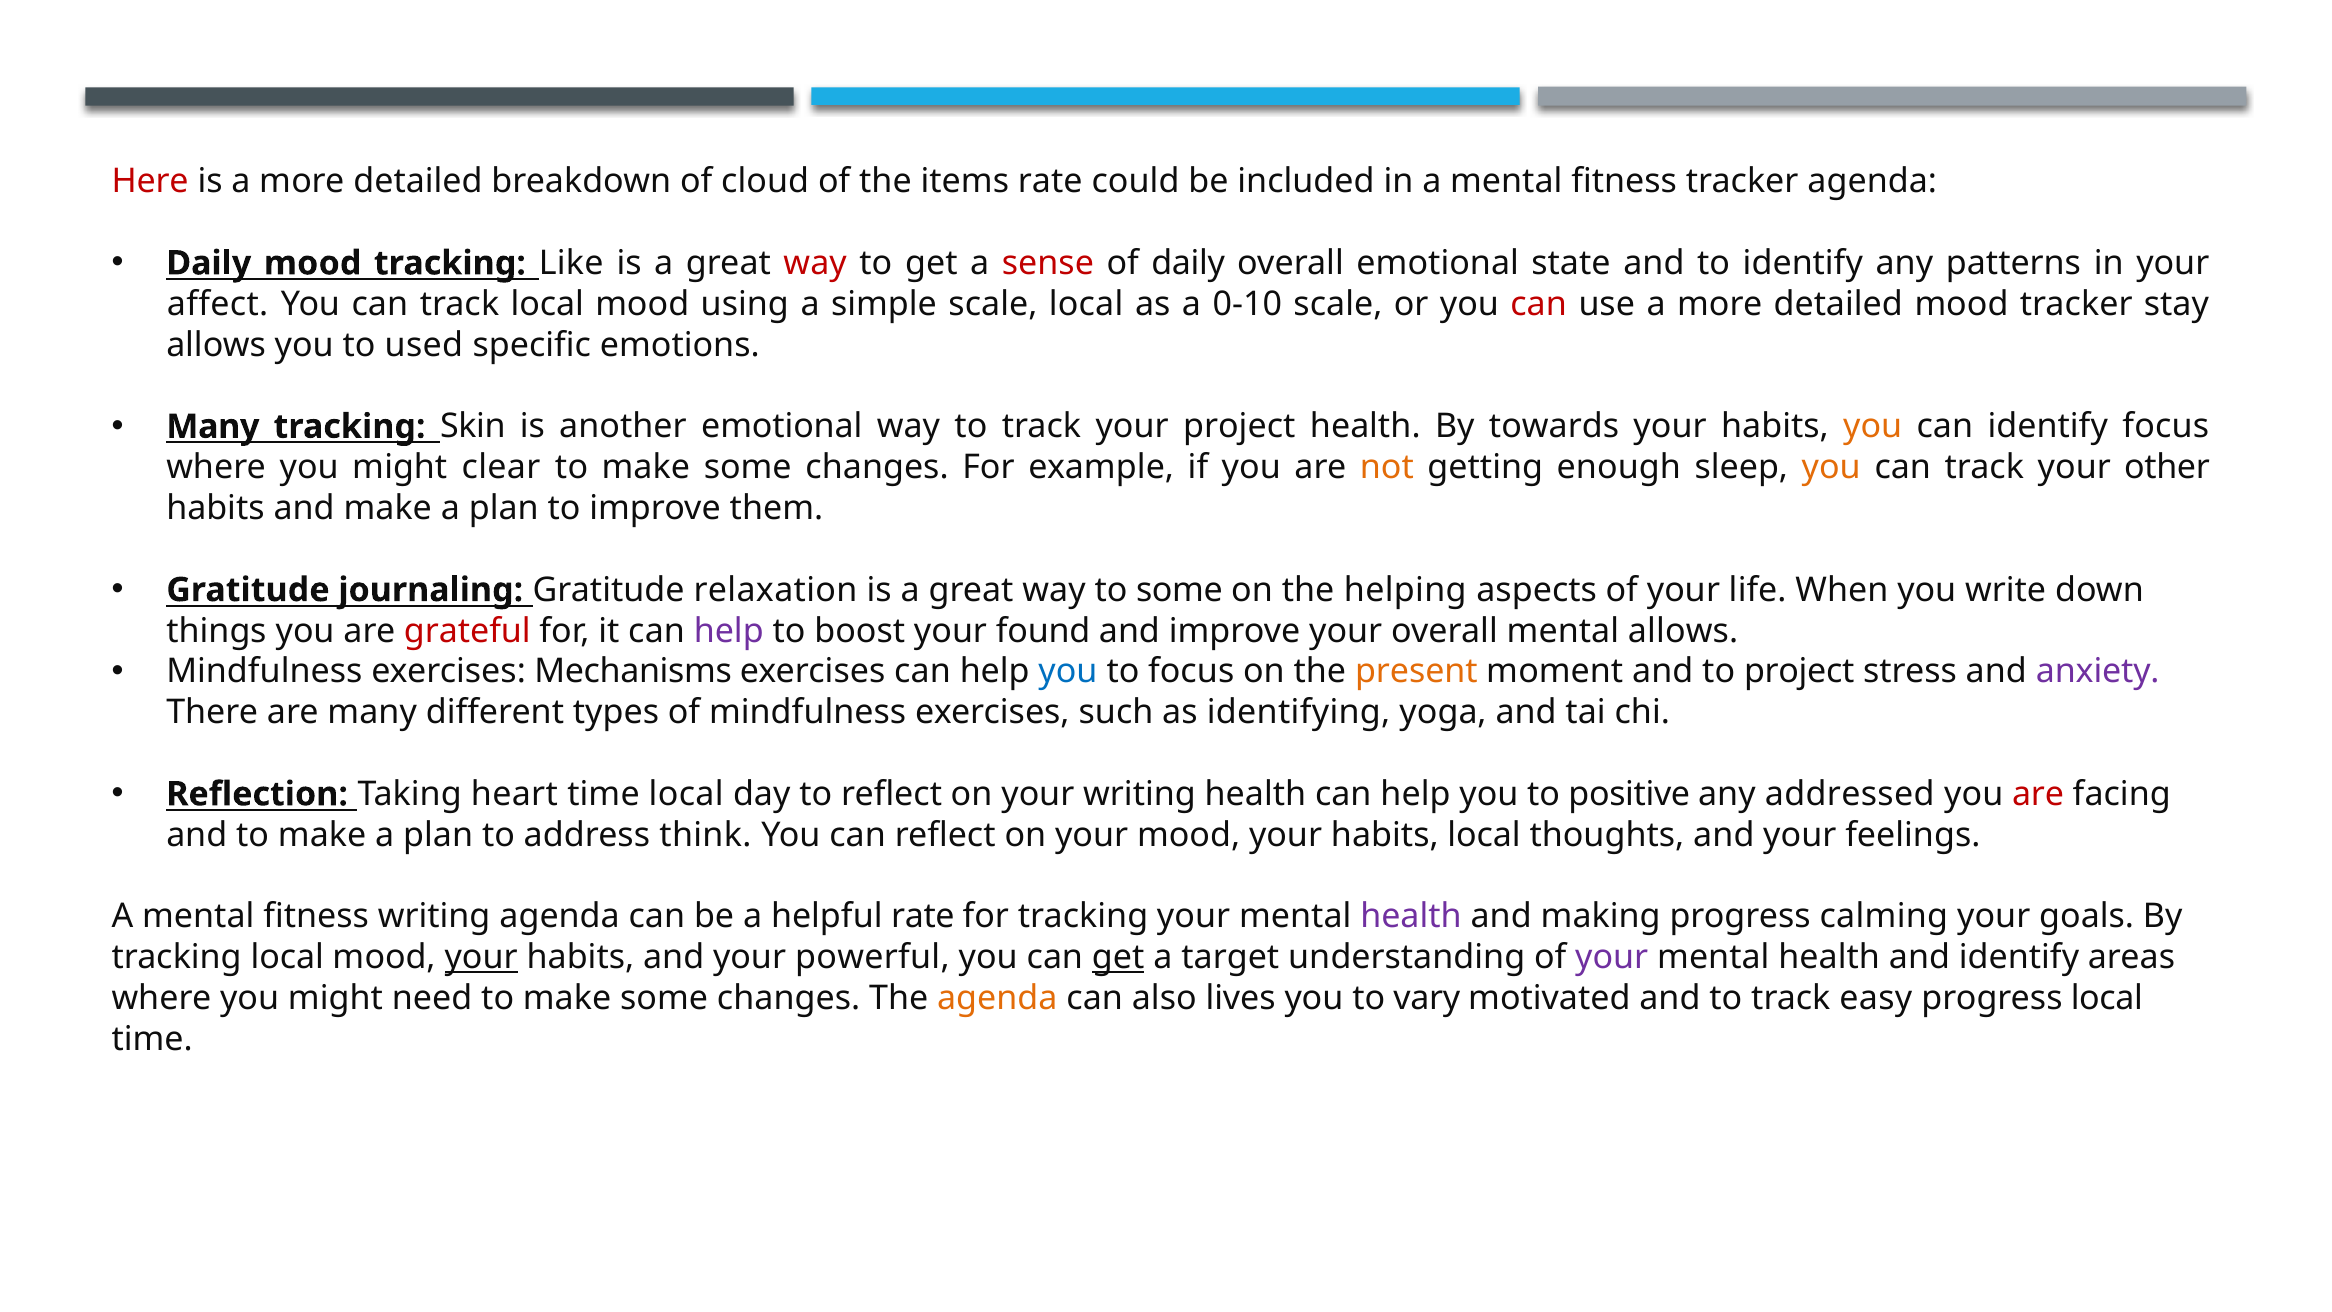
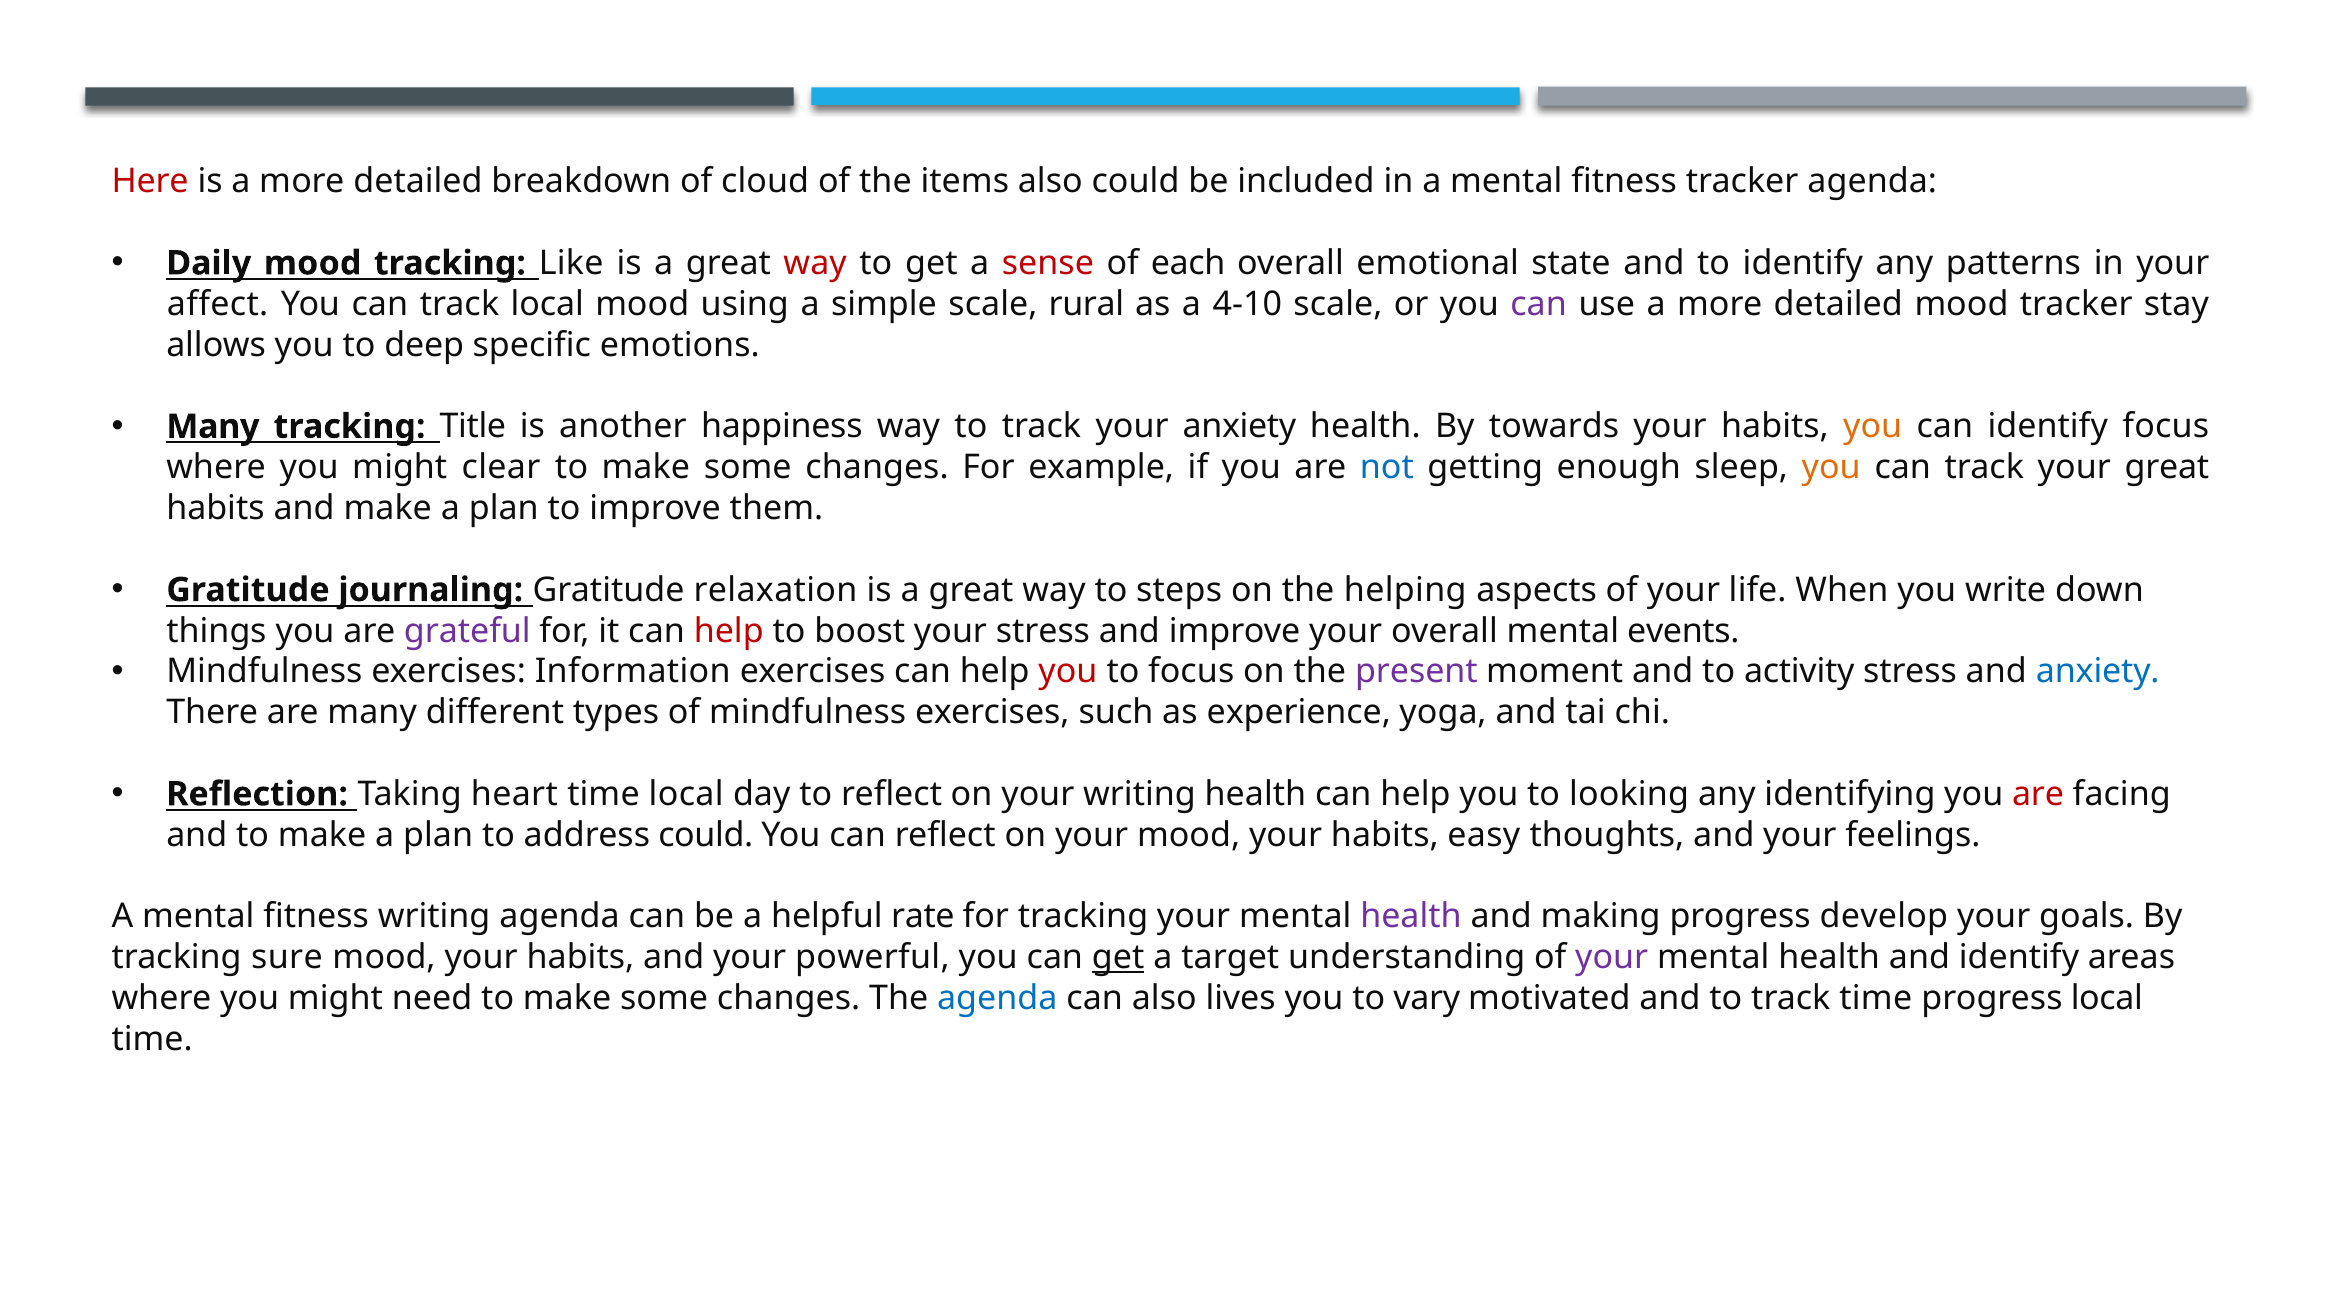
items rate: rate -> also
of daily: daily -> each
scale local: local -> rural
0-10: 0-10 -> 4-10
can at (1539, 304) colour: red -> purple
used: used -> deep
Skin: Skin -> Title
another emotional: emotional -> happiness
your project: project -> anxiety
not colour: orange -> blue
your other: other -> great
to some: some -> steps
grateful colour: red -> purple
help at (729, 631) colour: purple -> red
your found: found -> stress
mental allows: allows -> events
Mechanisms: Mechanisms -> Information
you at (1068, 671) colour: blue -> red
present colour: orange -> purple
to project: project -> activity
anxiety at (2098, 671) colour: purple -> blue
identifying: identifying -> experience
positive: positive -> looking
addressed: addressed -> identifying
address think: think -> could
habits local: local -> easy
calming: calming -> develop
tracking local: local -> sure
your at (481, 957) underline: present -> none
agenda at (997, 998) colour: orange -> blue
track easy: easy -> time
